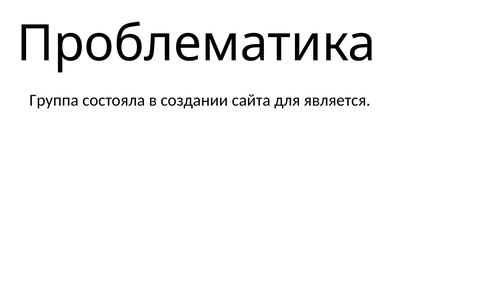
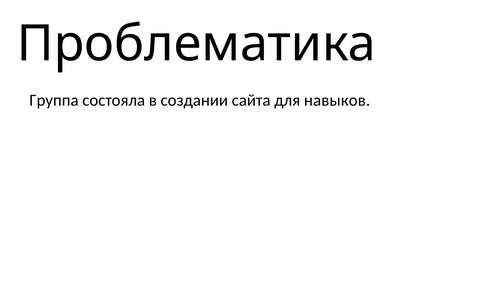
является: является -> навыков
